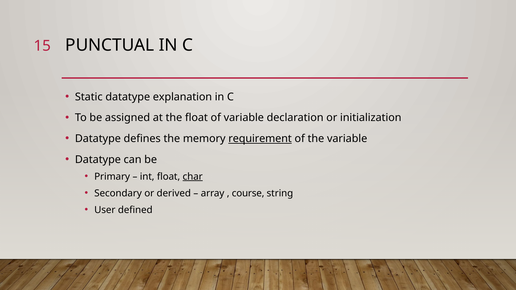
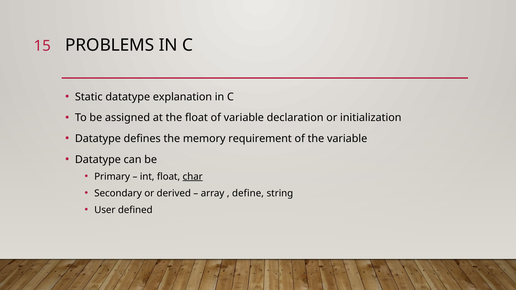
PUNCTUAL: PUNCTUAL -> PROBLEMS
requirement underline: present -> none
course: course -> define
